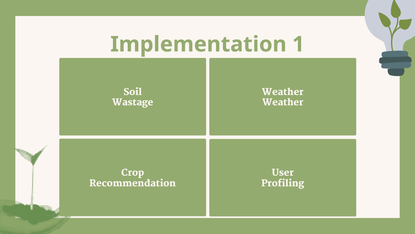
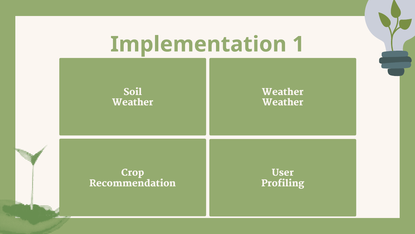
Wastage at (133, 102): Wastage -> Weather
